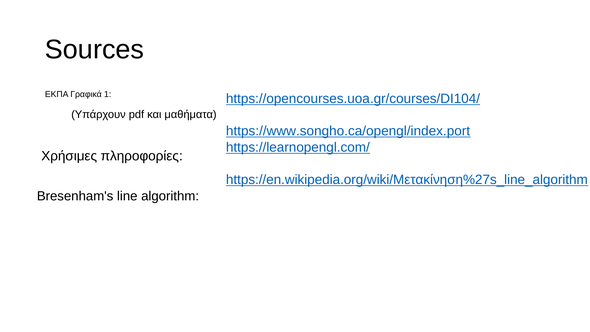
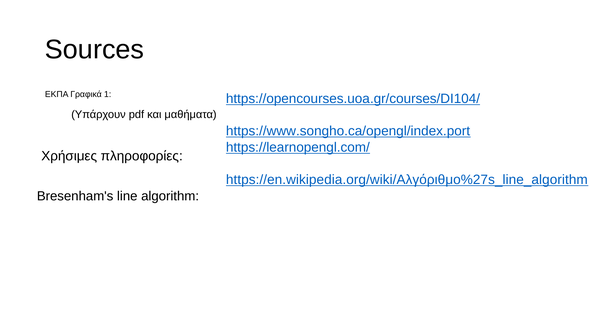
https://en.wikipedia.org/wiki/Μετακίνηση%27s_line_algorithm: https://en.wikipedia.org/wiki/Μετακίνηση%27s_line_algorithm -> https://en.wikipedia.org/wiki/Αλγόριθμο%27s_line_algorithm
